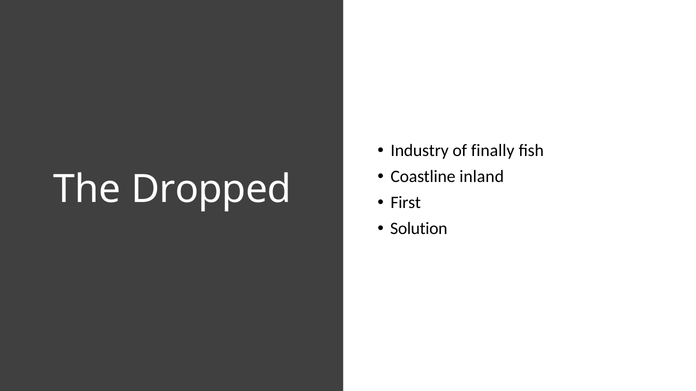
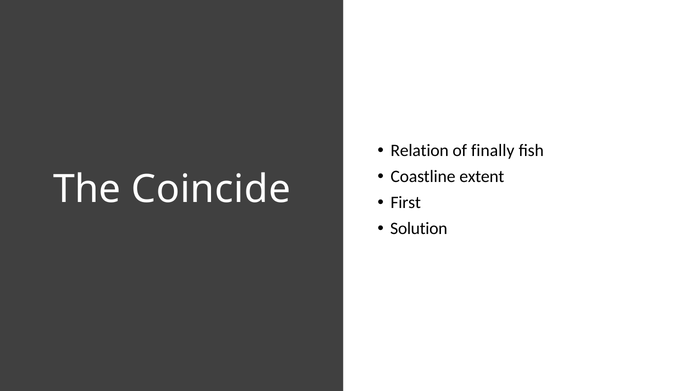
Industry: Industry -> Relation
inland: inland -> extent
Dropped: Dropped -> Coincide
